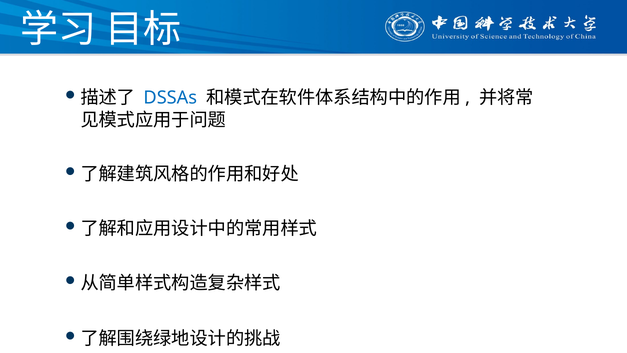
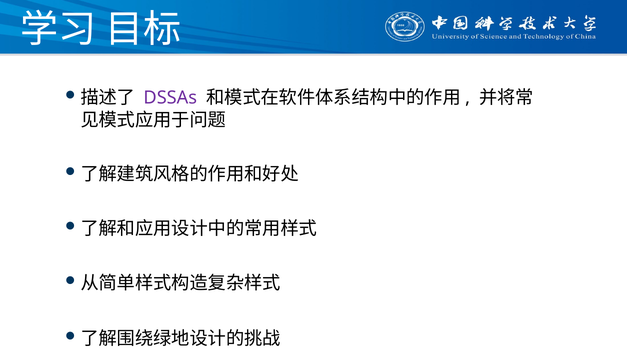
DSSAs colour: blue -> purple
